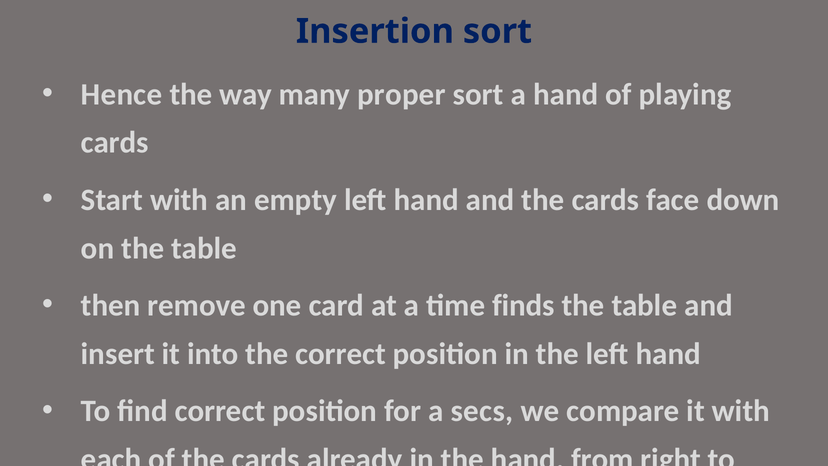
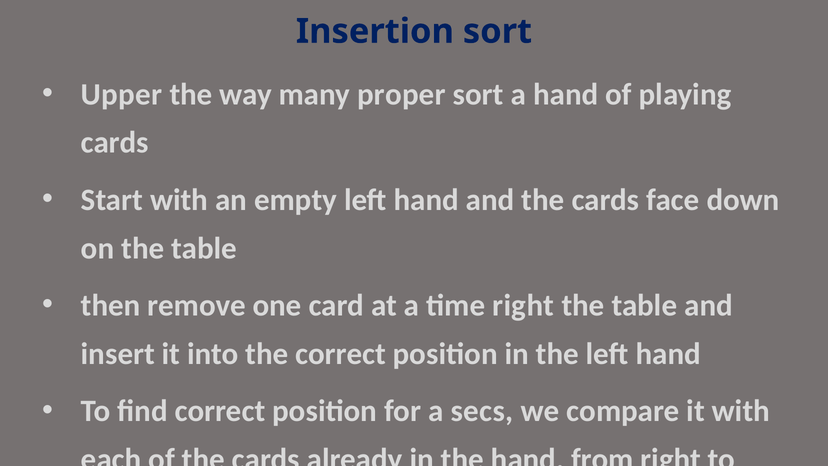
Hence: Hence -> Upper
time finds: finds -> right
